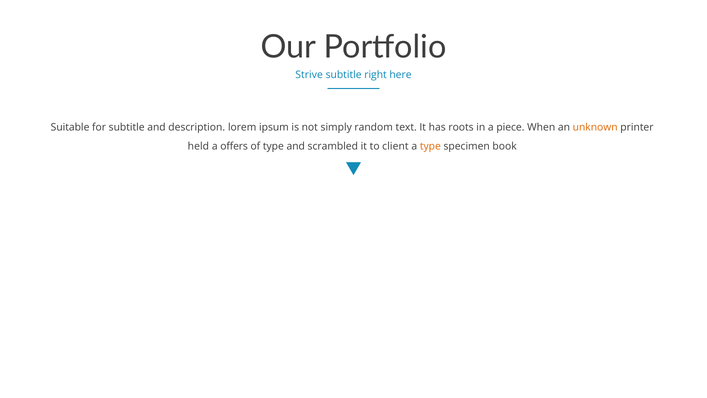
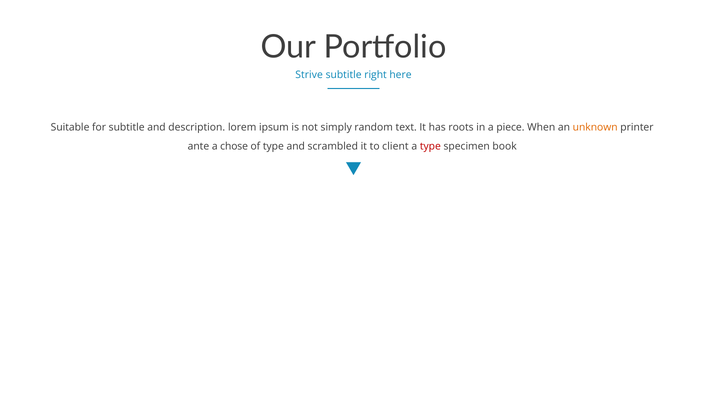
held: held -> ante
offers: offers -> chose
type at (430, 146) colour: orange -> red
